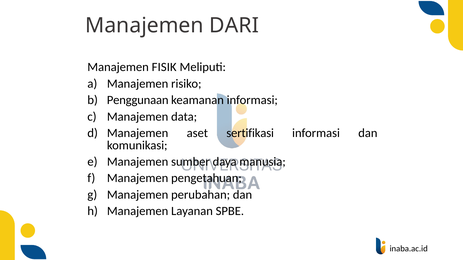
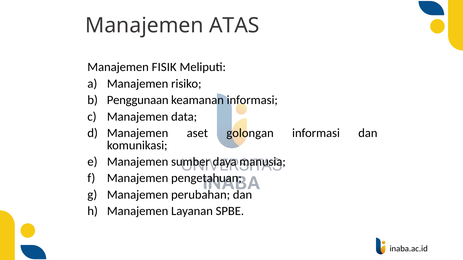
DARI: DARI -> ATAS
sertifikasi: sertifikasi -> golongan
